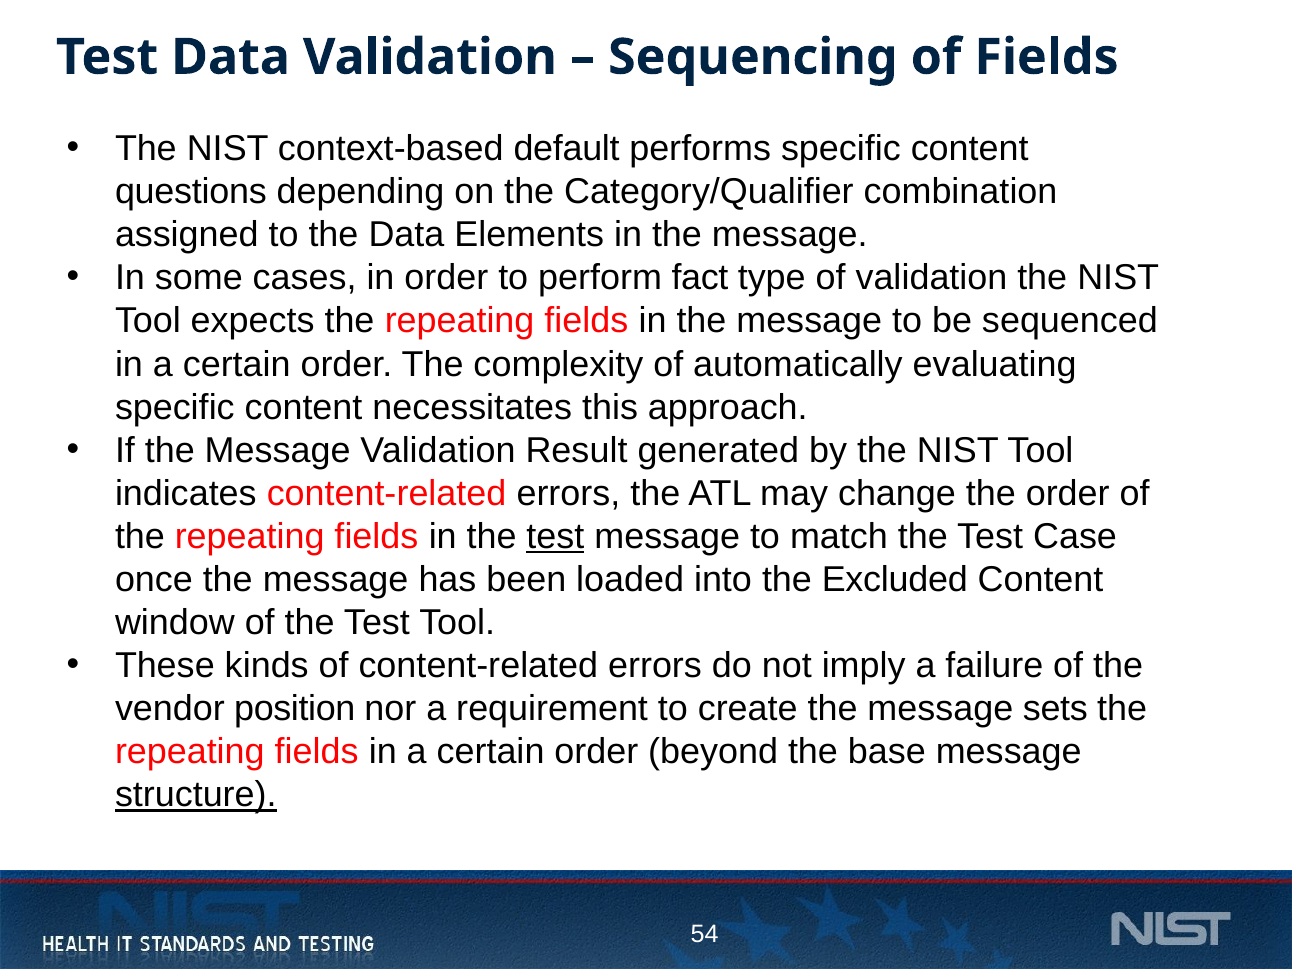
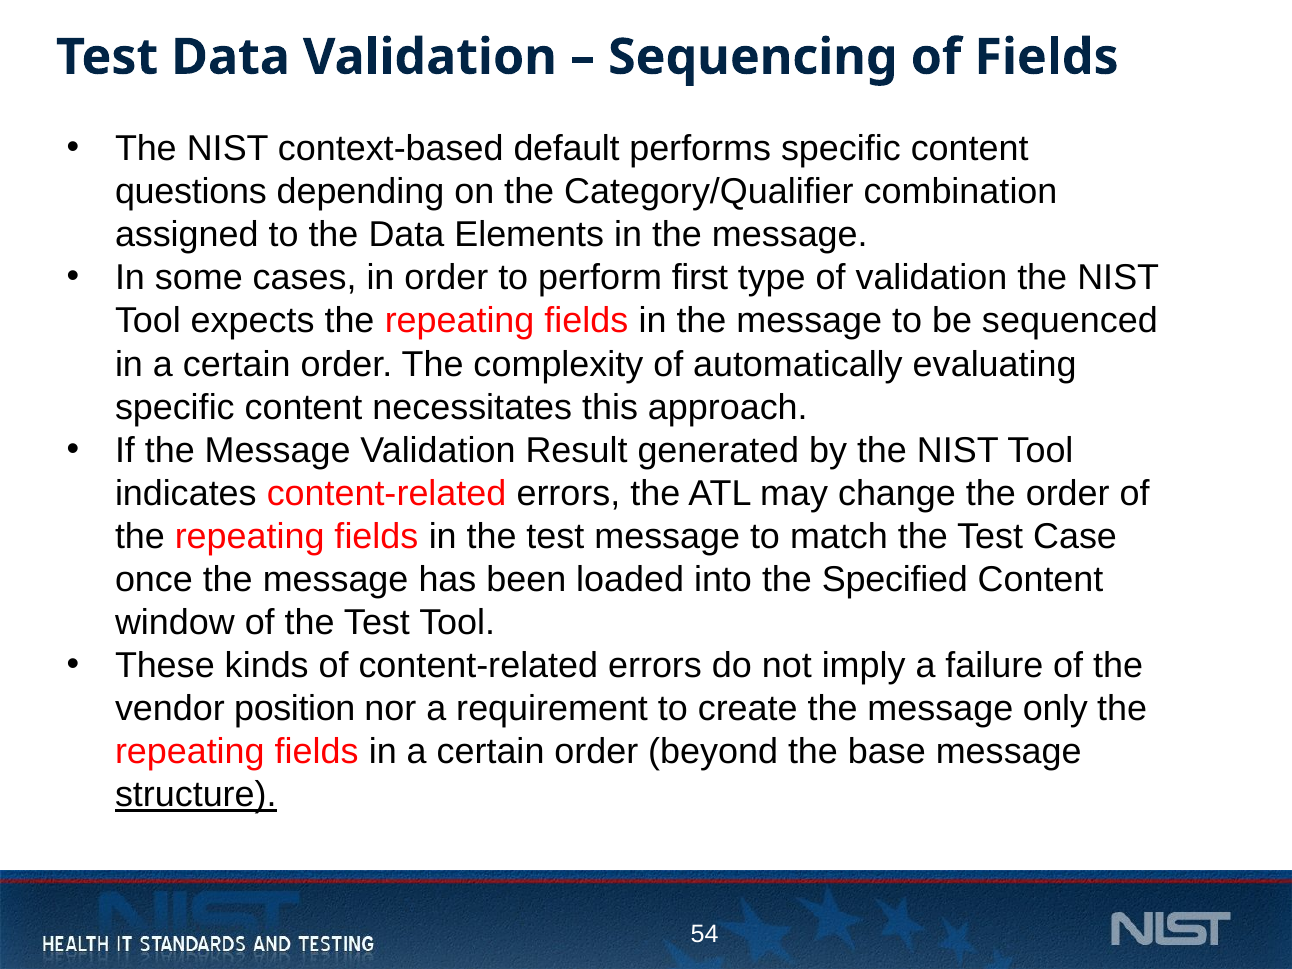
fact: fact -> first
test at (555, 537) underline: present -> none
Excluded: Excluded -> Specified
sets: sets -> only
